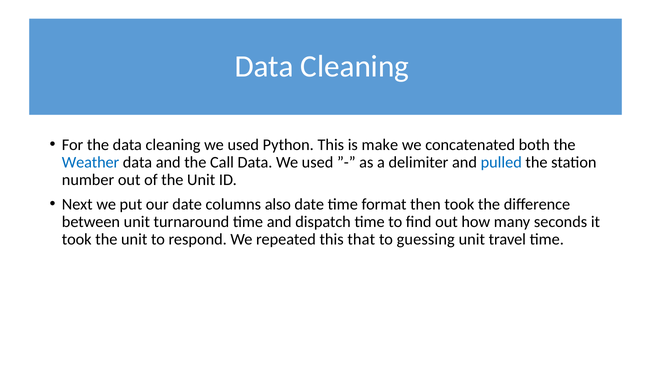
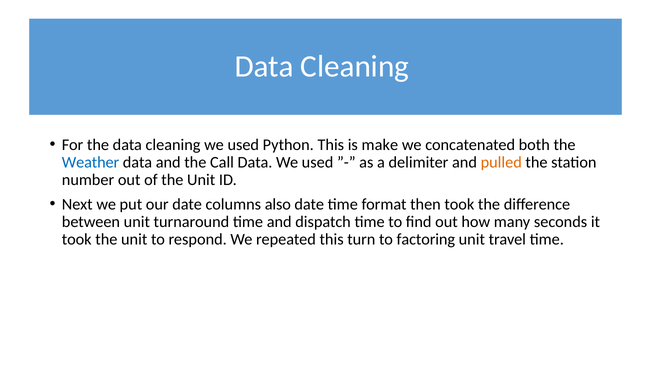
pulled colour: blue -> orange
that: that -> turn
guessing: guessing -> factoring
